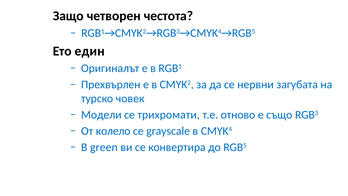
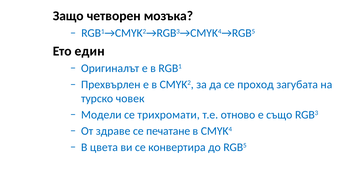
честота: честота -> мозъка
нервни: нервни -> проход
колело: колело -> здраве
grayscale: grayscale -> печатане
green: green -> цвета
